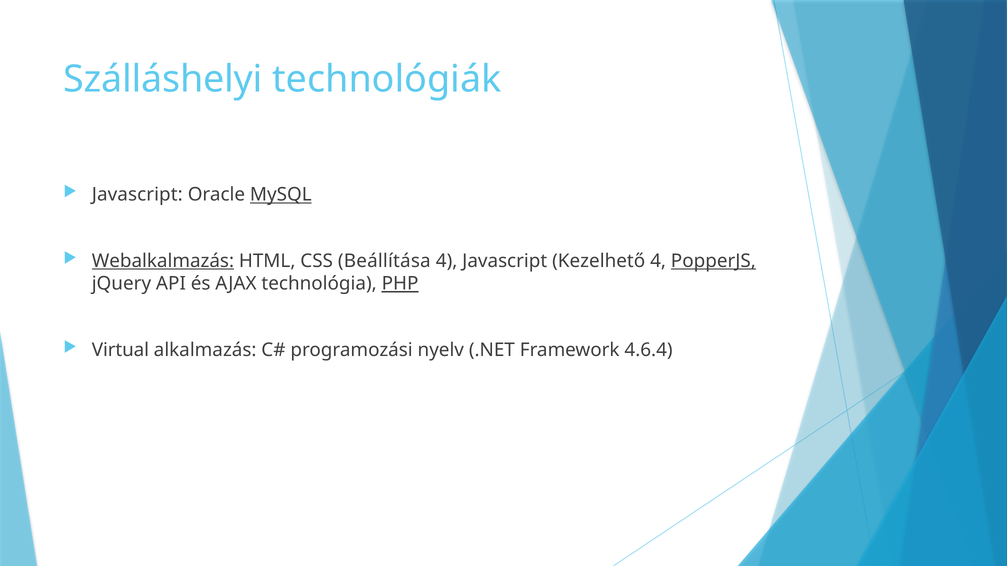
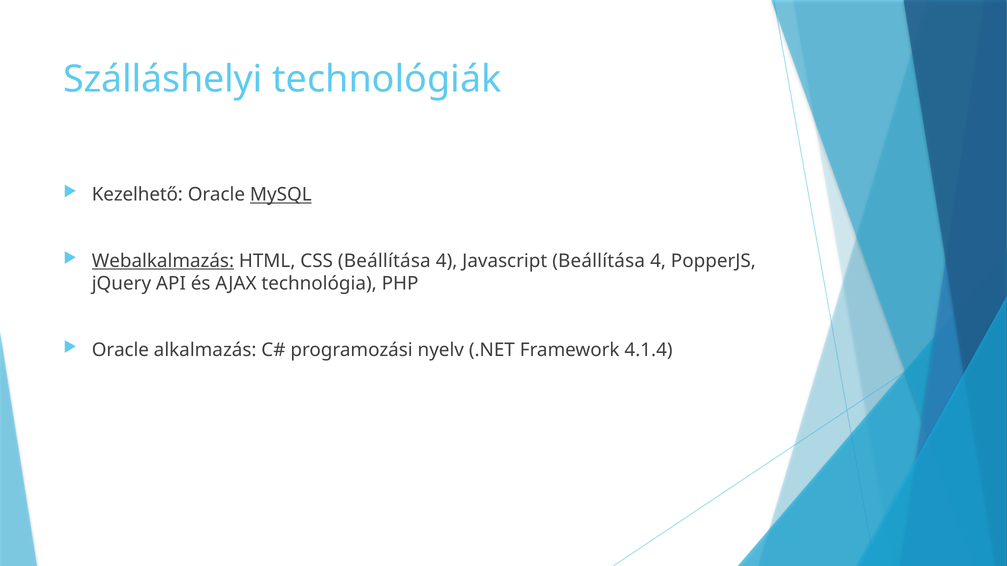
Javascript at (137, 195): Javascript -> Kezelhető
Javascript Kezelhető: Kezelhető -> Beállítása
PopperJS underline: present -> none
PHP underline: present -> none
Virtual at (120, 350): Virtual -> Oracle
4.6.4: 4.6.4 -> 4.1.4
